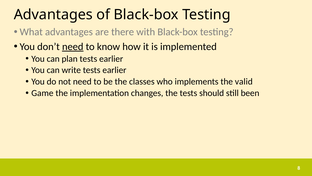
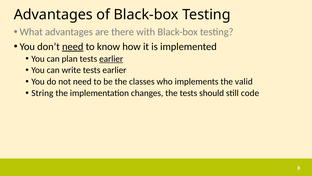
earlier at (111, 59) underline: none -> present
Game: Game -> String
been: been -> code
